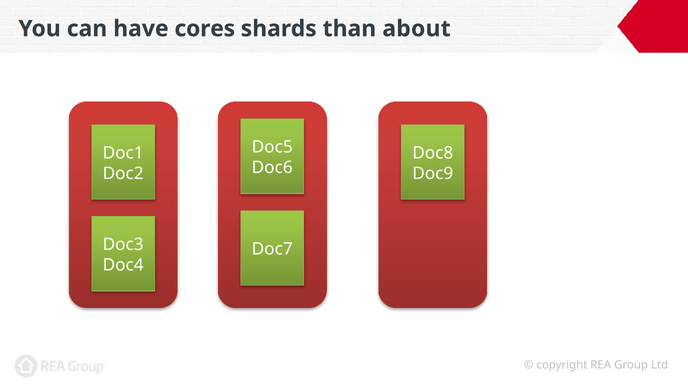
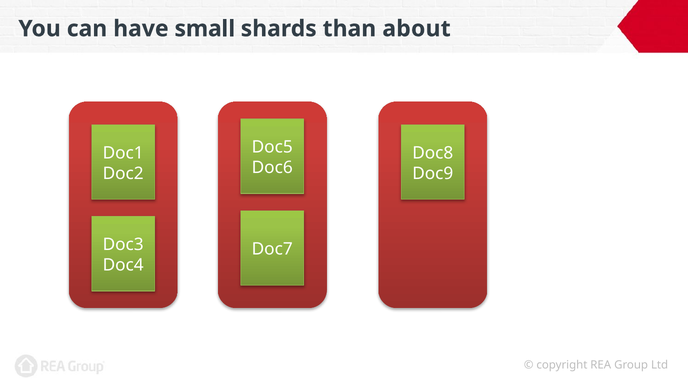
cores: cores -> small
